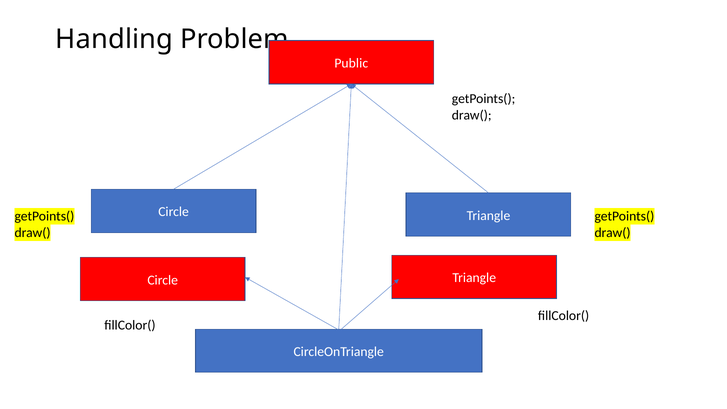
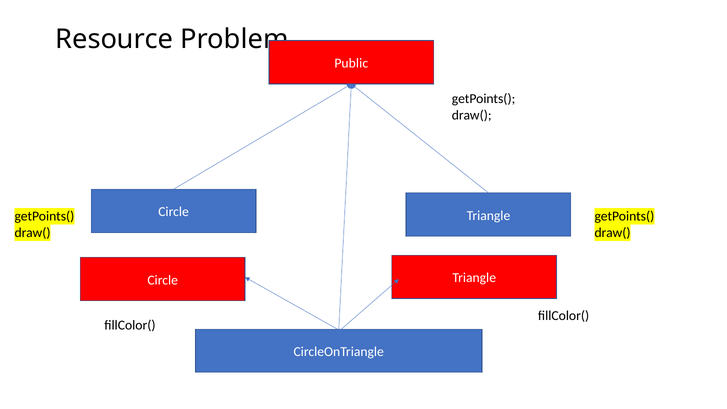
Handling: Handling -> Resource
